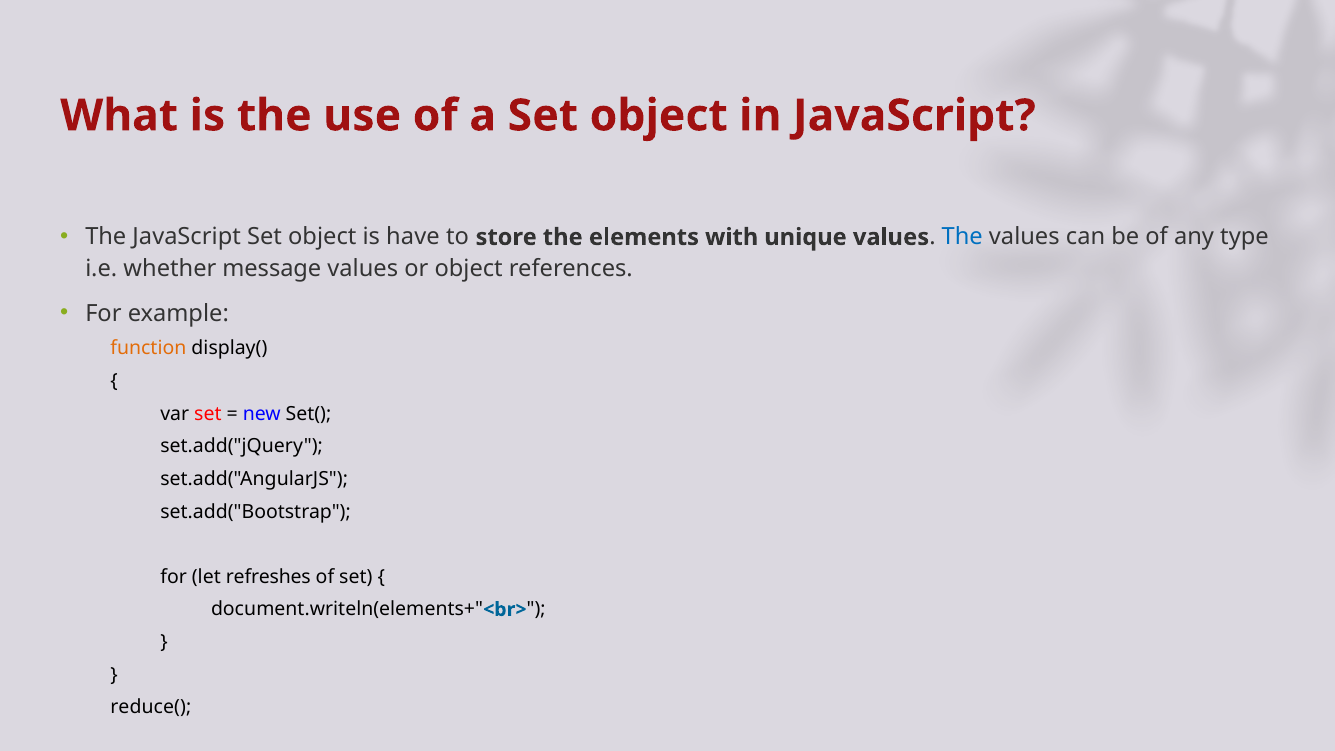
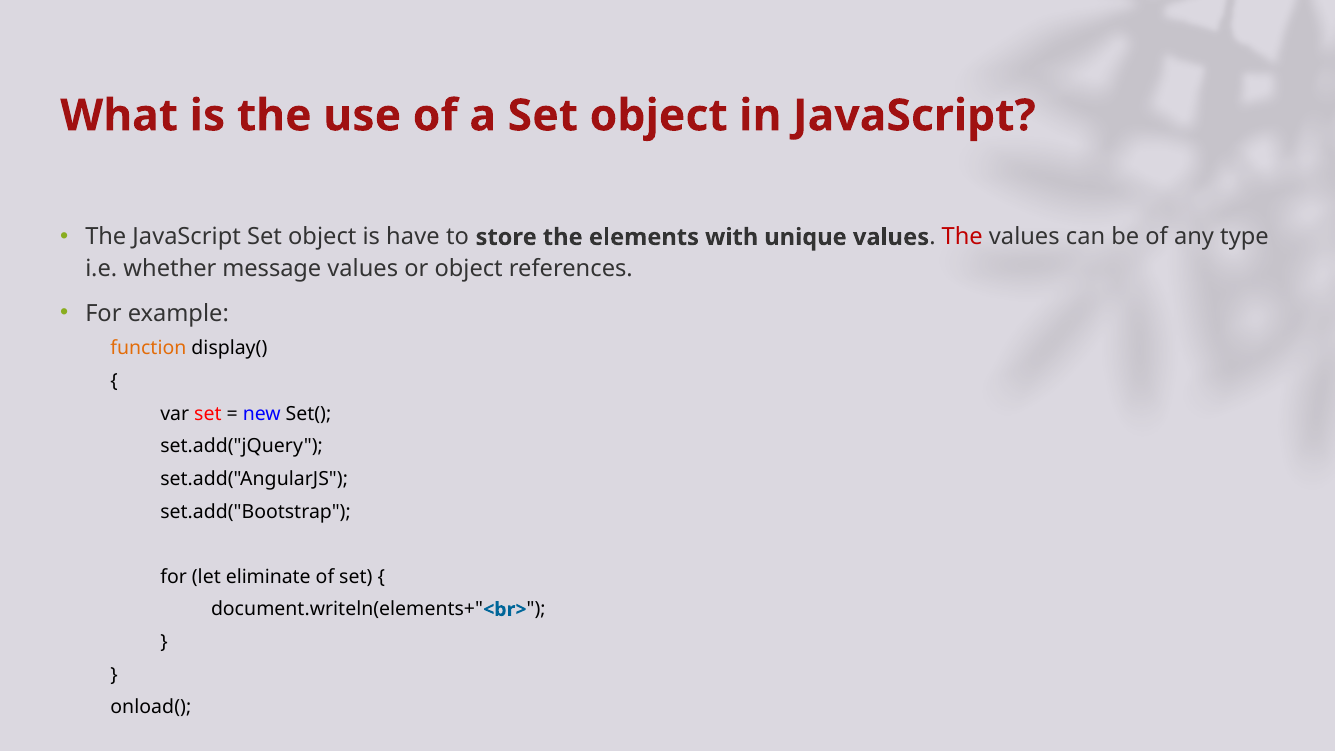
The at (962, 237) colour: blue -> red
refreshes: refreshes -> eliminate
reduce(: reduce( -> onload(
